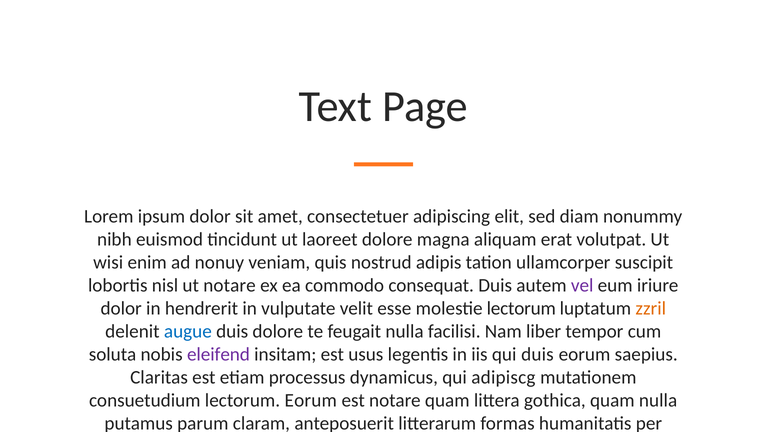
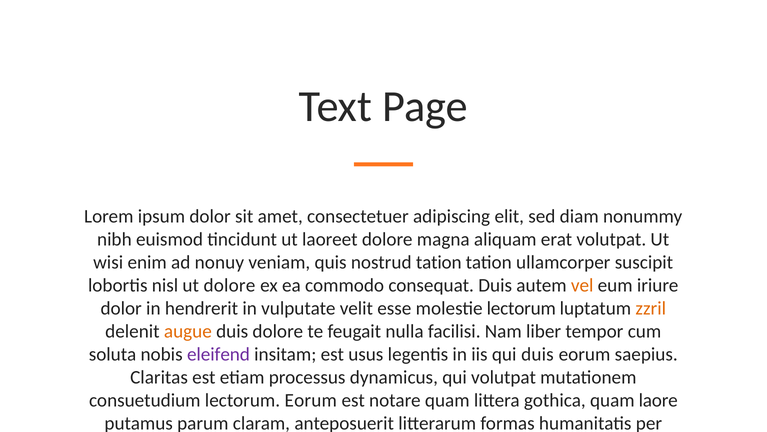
nostrud adipis: adipis -> tation
ut notare: notare -> dolore
vel colour: purple -> orange
augue colour: blue -> orange
qui adipiscg: adipiscg -> volutpat
quam nulla: nulla -> laore
